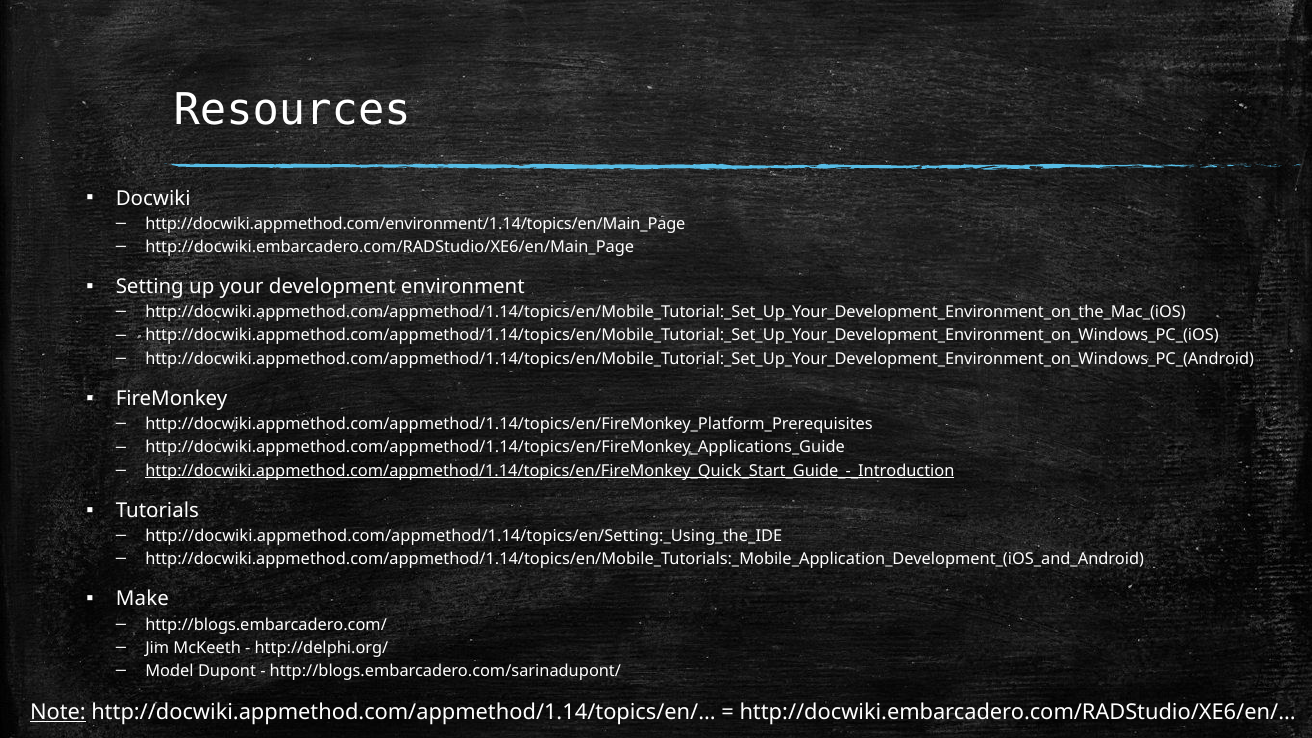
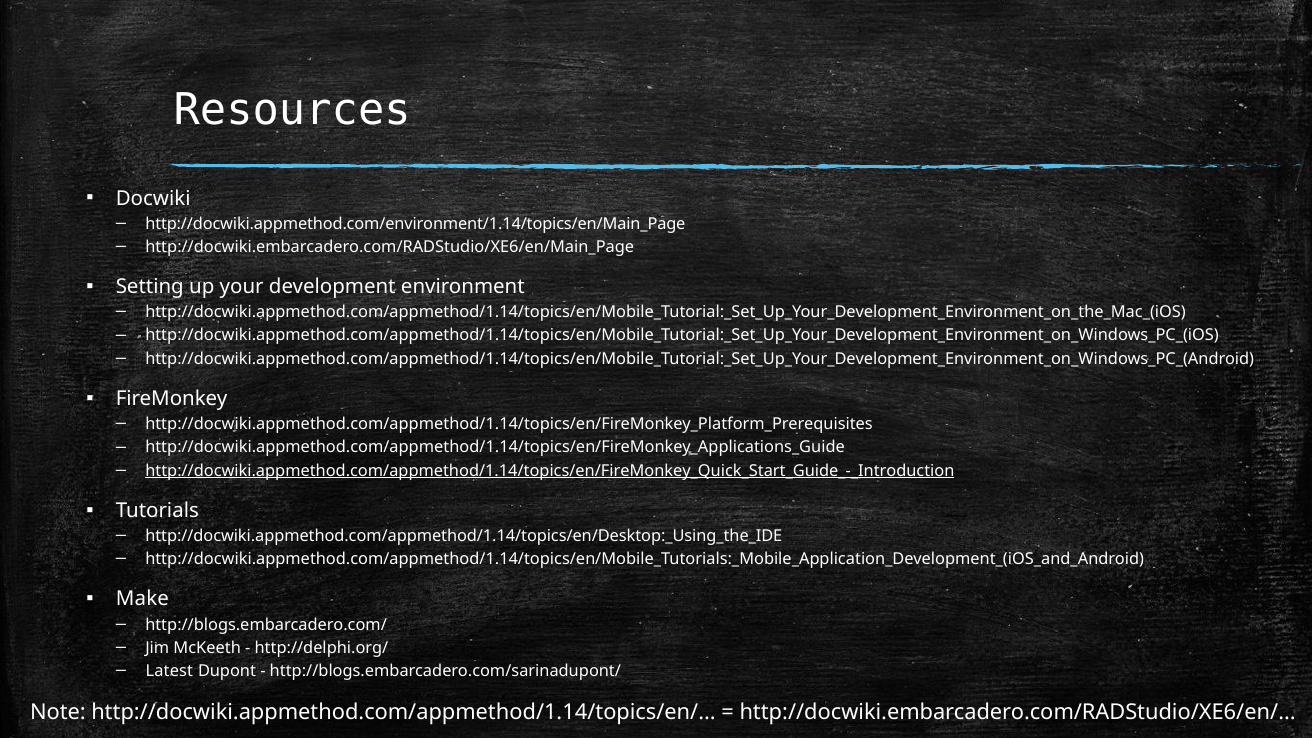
http://docwiki.appmethod.com/appmethod/1.14/topics/en/Setting:_Using_the_IDE: http://docwiki.appmethod.com/appmethod/1.14/topics/en/Setting:_Using_the_IDE -> http://docwiki.appmethod.com/appmethod/1.14/topics/en/Desktop:_Using_the_IDE
Model: Model -> Latest
Note underline: present -> none
